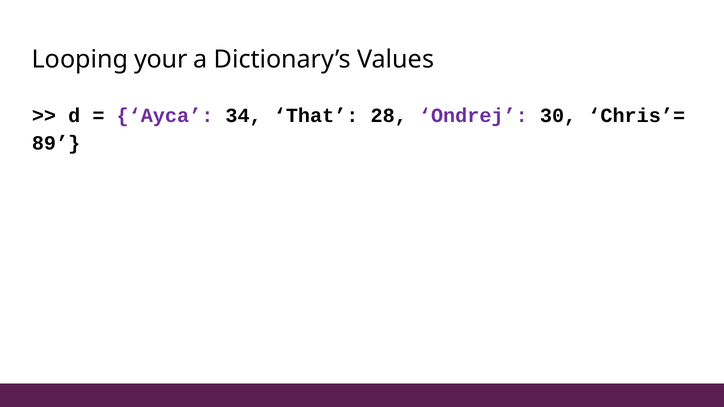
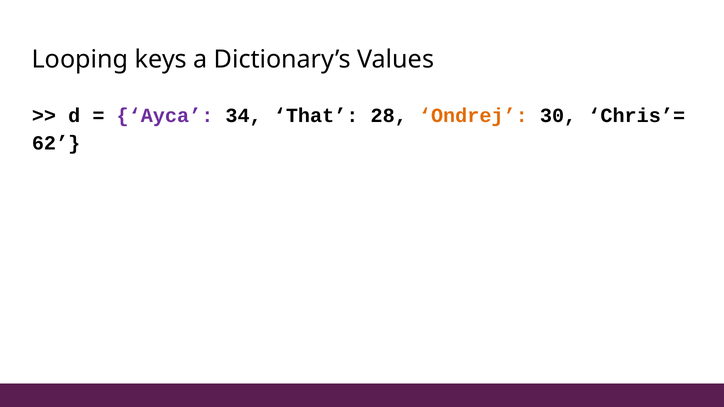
your: your -> keys
Ondrej colour: purple -> orange
89: 89 -> 62
